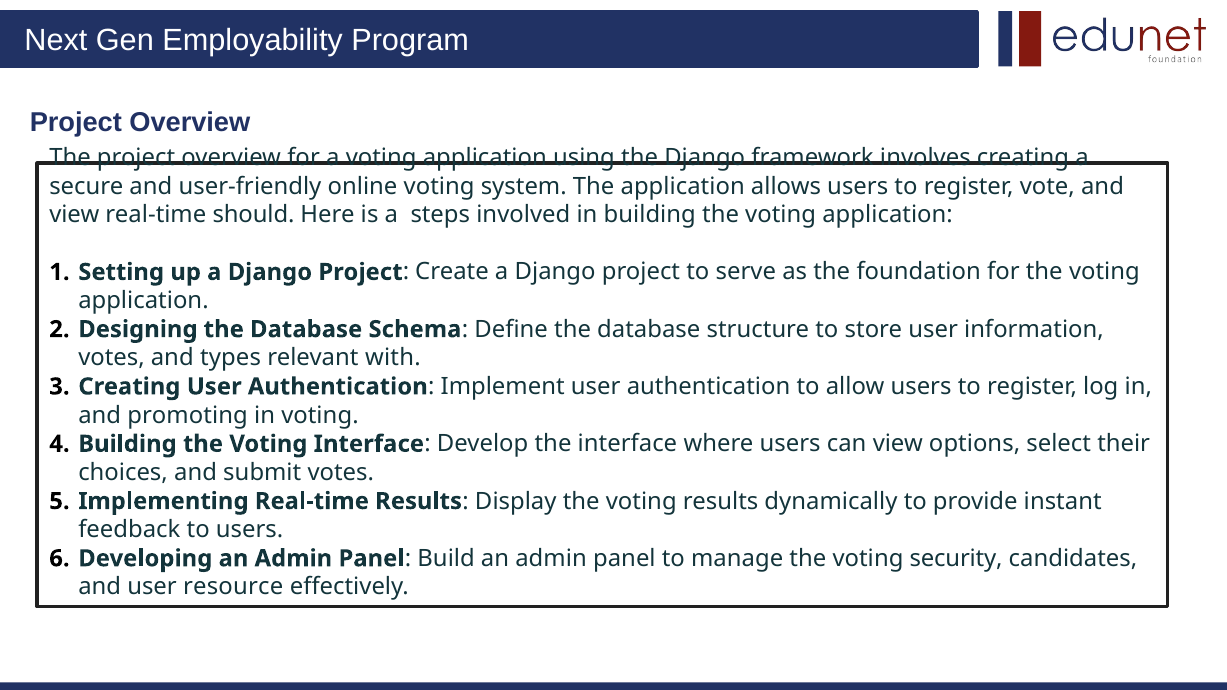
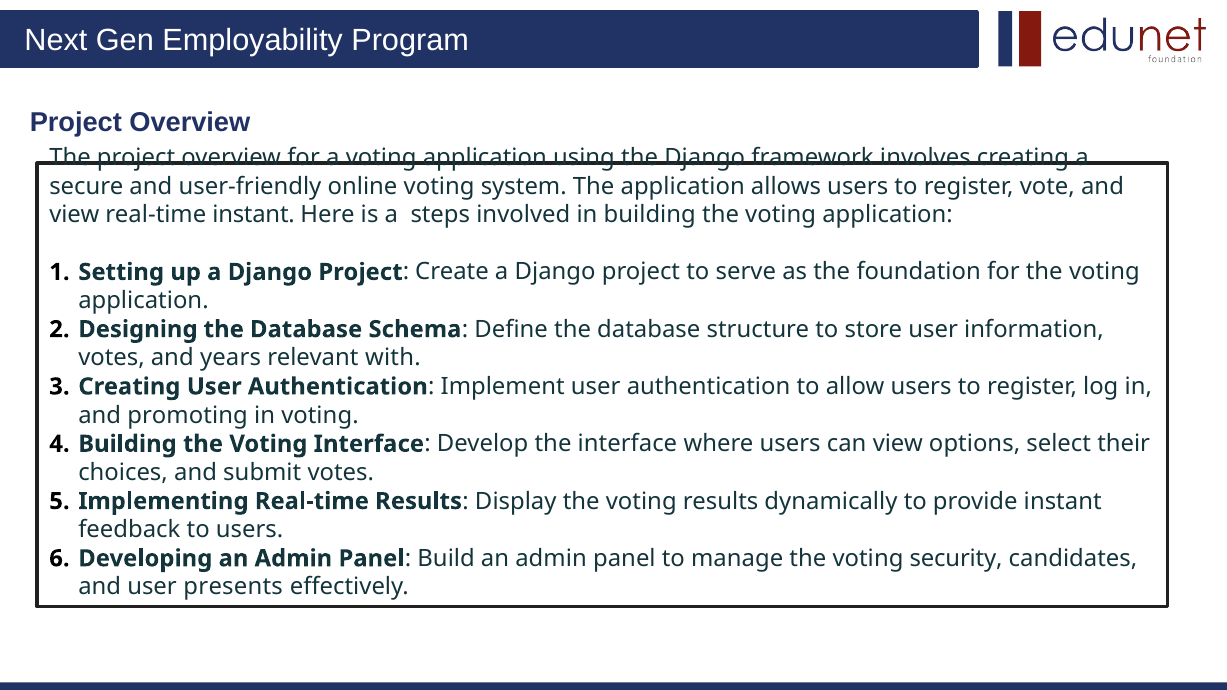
real-time should: should -> instant
types: types -> years
resource: resource -> presents
